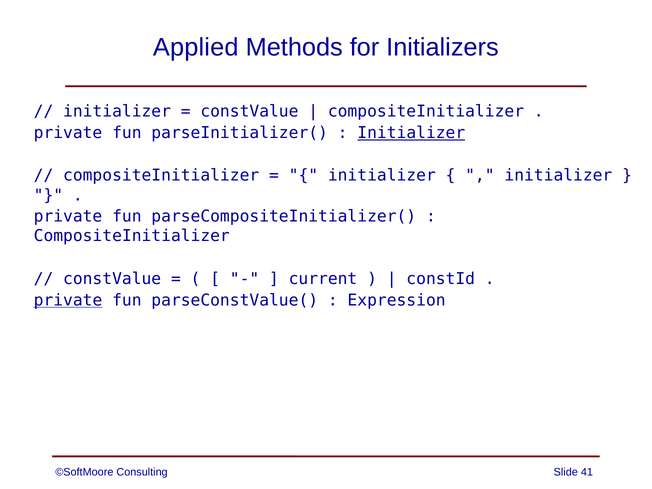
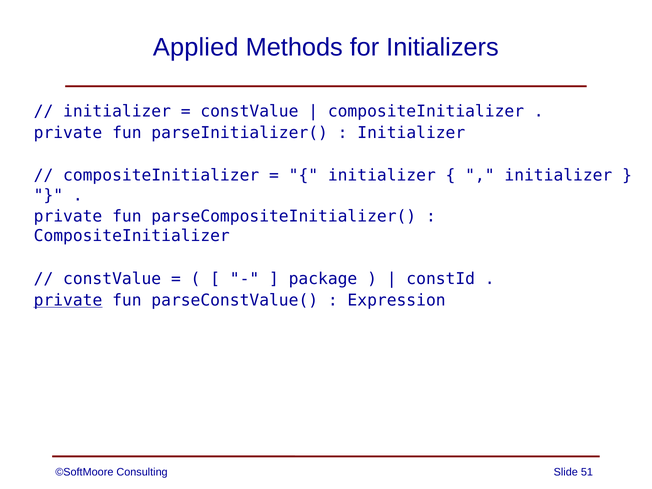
Initializer at (411, 133) underline: present -> none
current: current -> package
41: 41 -> 51
